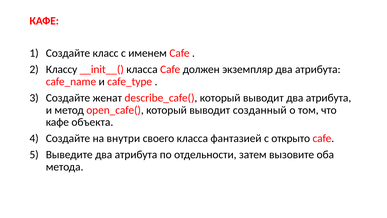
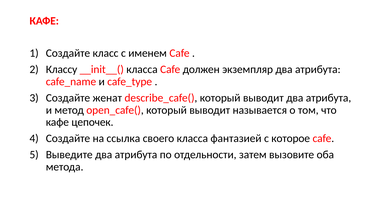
созданный: созданный -> называется
объекта: объекта -> цепочек
внутри: внутри -> ссылка
открыто: открыто -> которое
